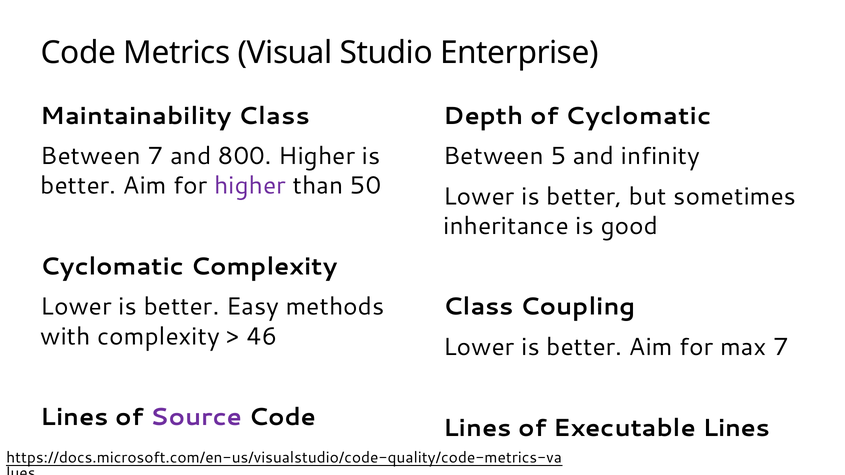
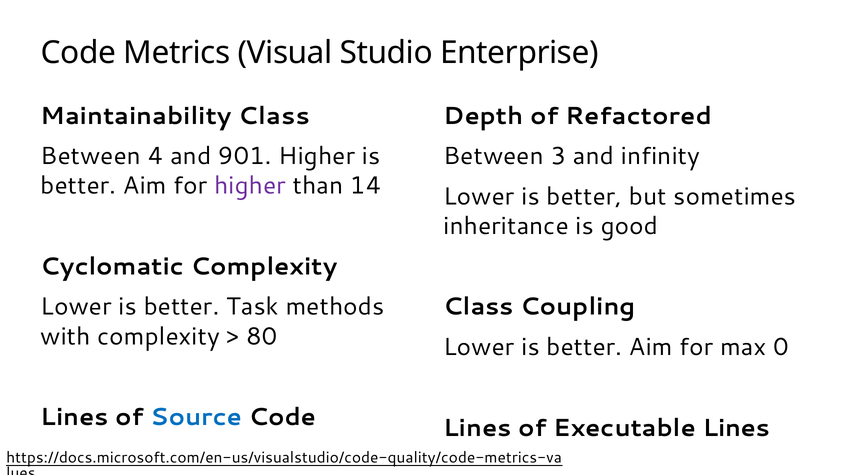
of Cyclomatic: Cyclomatic -> Refactored
Between 7: 7 -> 4
800: 800 -> 901
5: 5 -> 3
50: 50 -> 14
Easy: Easy -> Task
46: 46 -> 80
max 7: 7 -> 0
Source colour: purple -> blue
